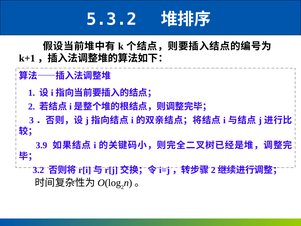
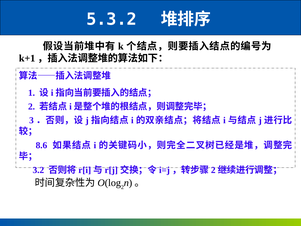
3.9: 3.9 -> 8.6
